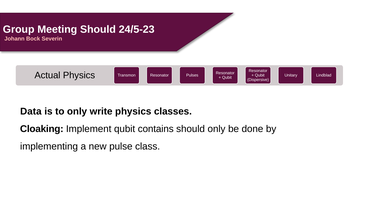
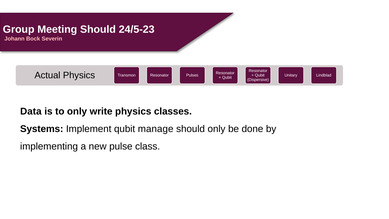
Cloaking: Cloaking -> Systems
contains: contains -> manage
